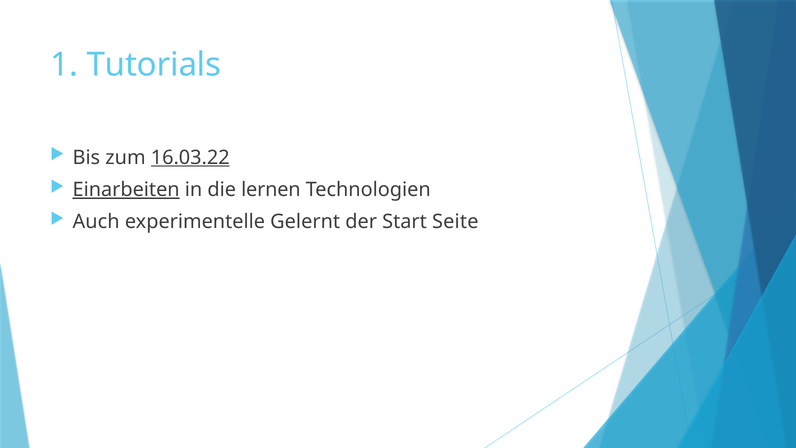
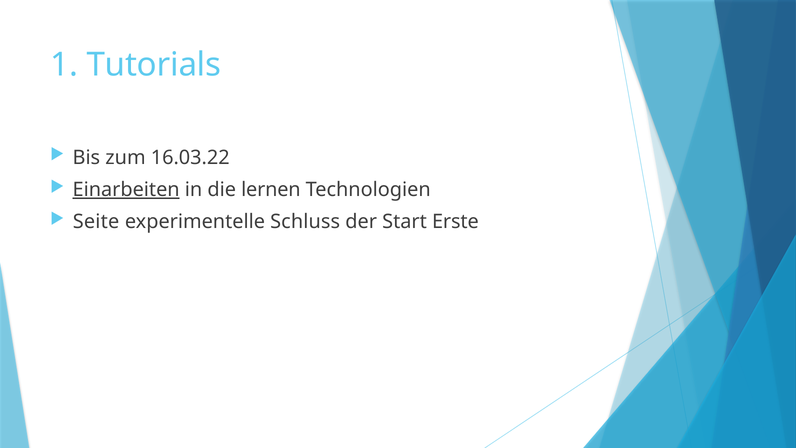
16.03.22 underline: present -> none
Auch: Auch -> Seite
Gelernt: Gelernt -> Schluss
Seite: Seite -> Erste
